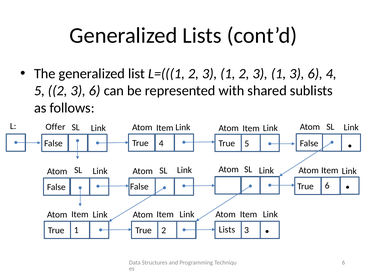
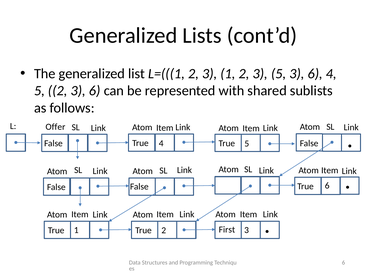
1 2 3 1: 1 -> 5
True Lists: Lists -> First
